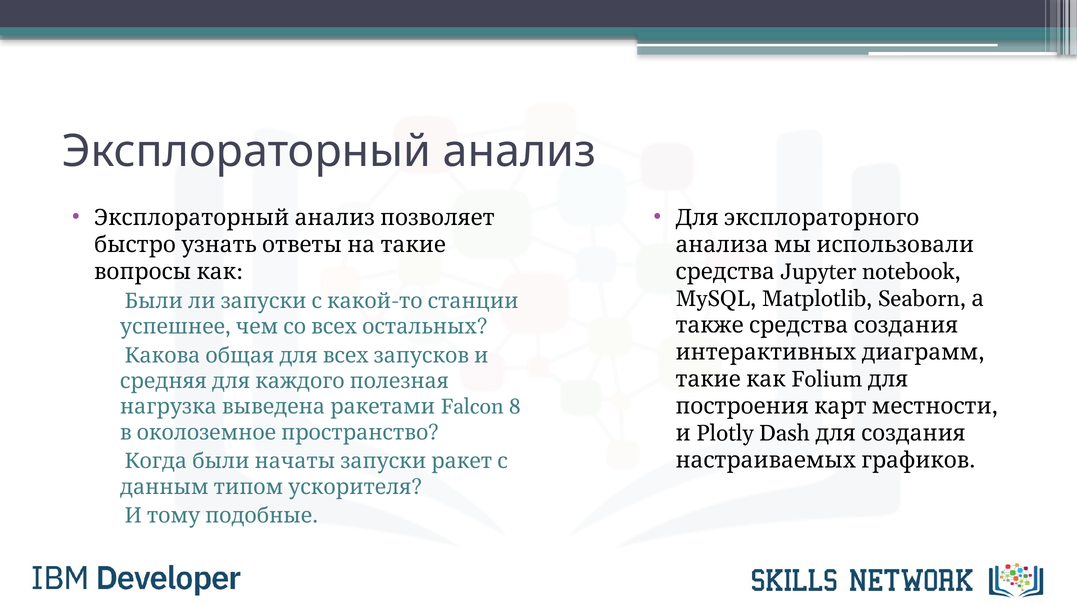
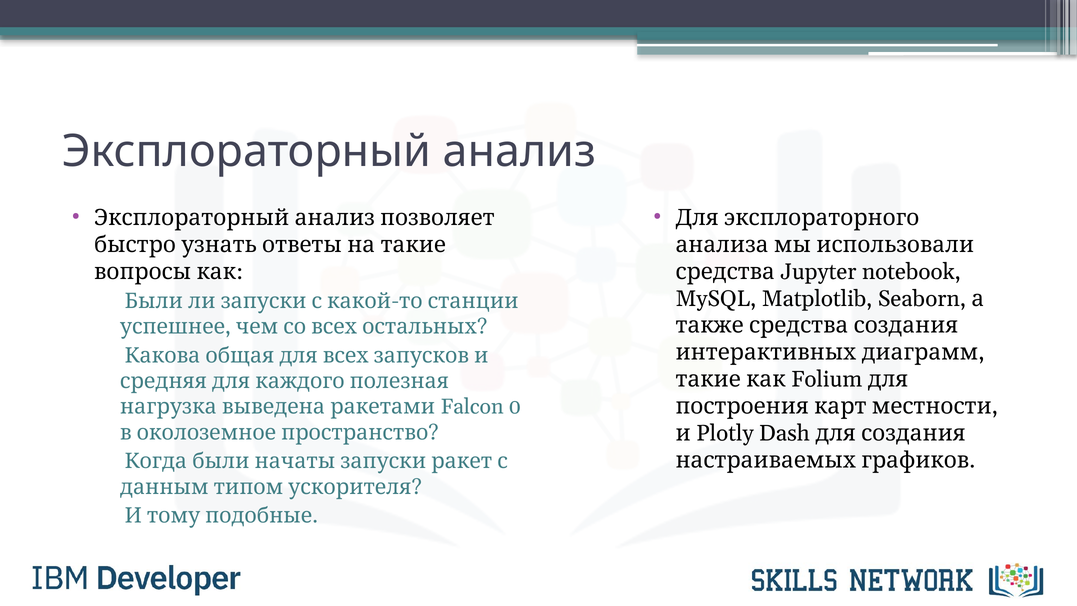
8: 8 -> 0
